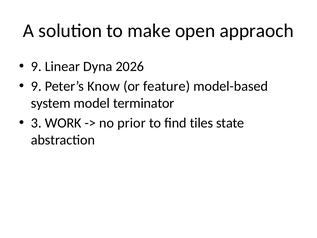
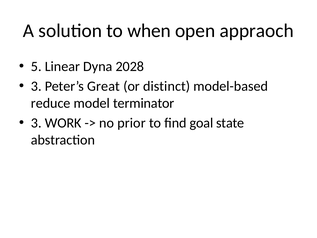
make: make -> when
9 at (36, 67): 9 -> 5
2026: 2026 -> 2028
9 at (36, 86): 9 -> 3
Know: Know -> Great
feature: feature -> distinct
system: system -> reduce
tiles: tiles -> goal
